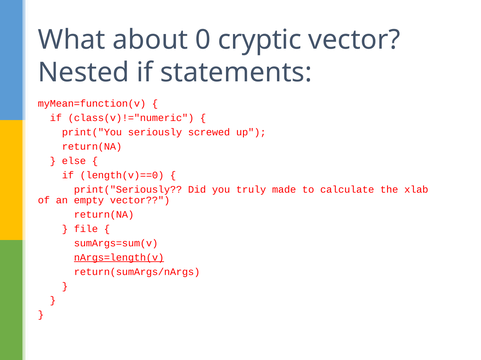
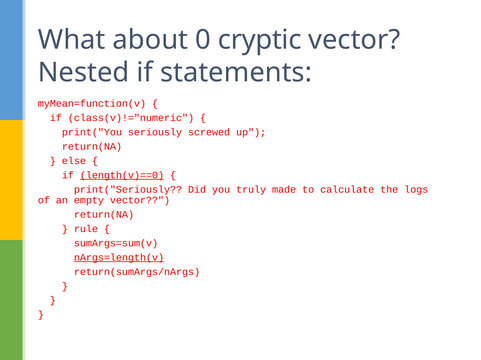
length(v)==0 underline: none -> present
xlab: xlab -> logs
file: file -> rule
